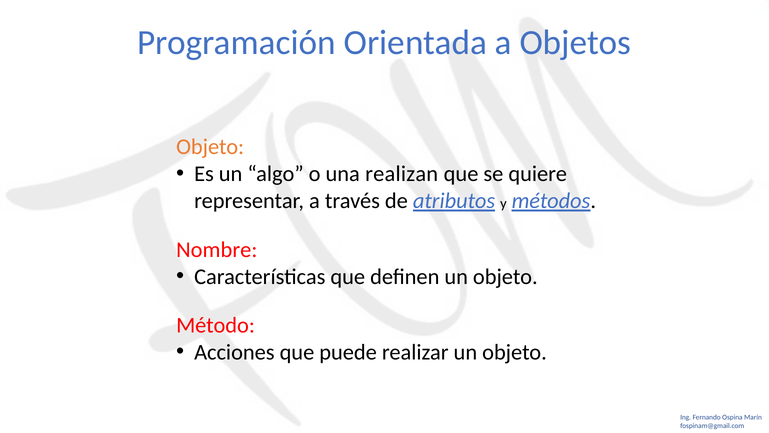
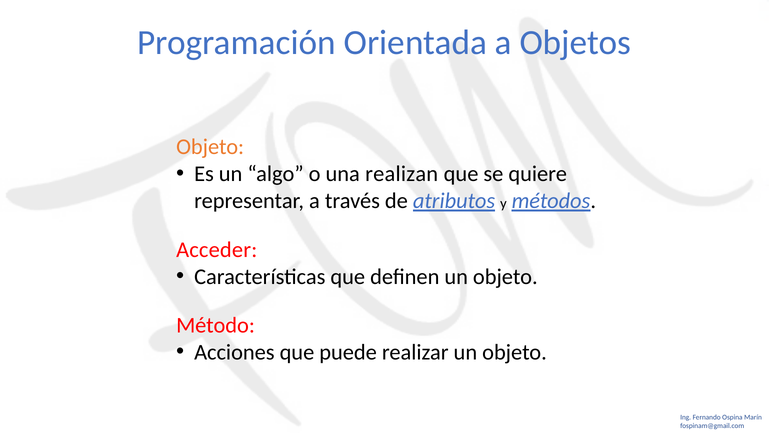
Nombre: Nombre -> Acceder
